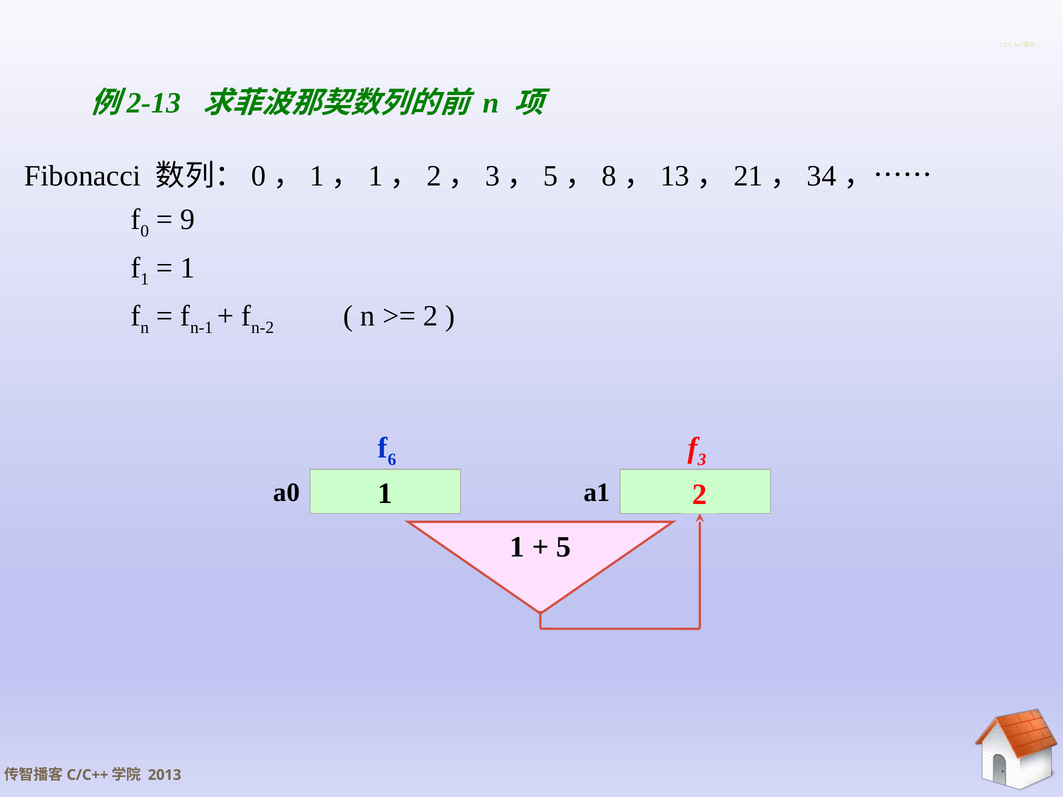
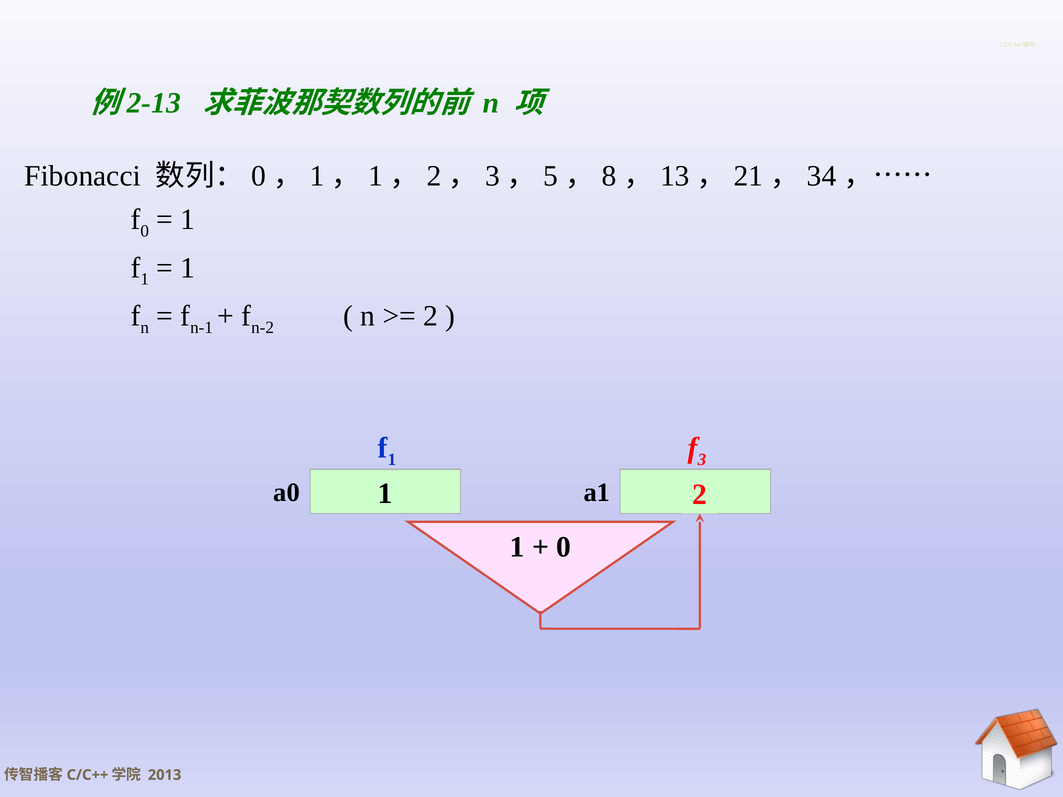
9 at (188, 220): 9 -> 1
6 at (392, 460): 6 -> 1
5 at (564, 547): 5 -> 0
